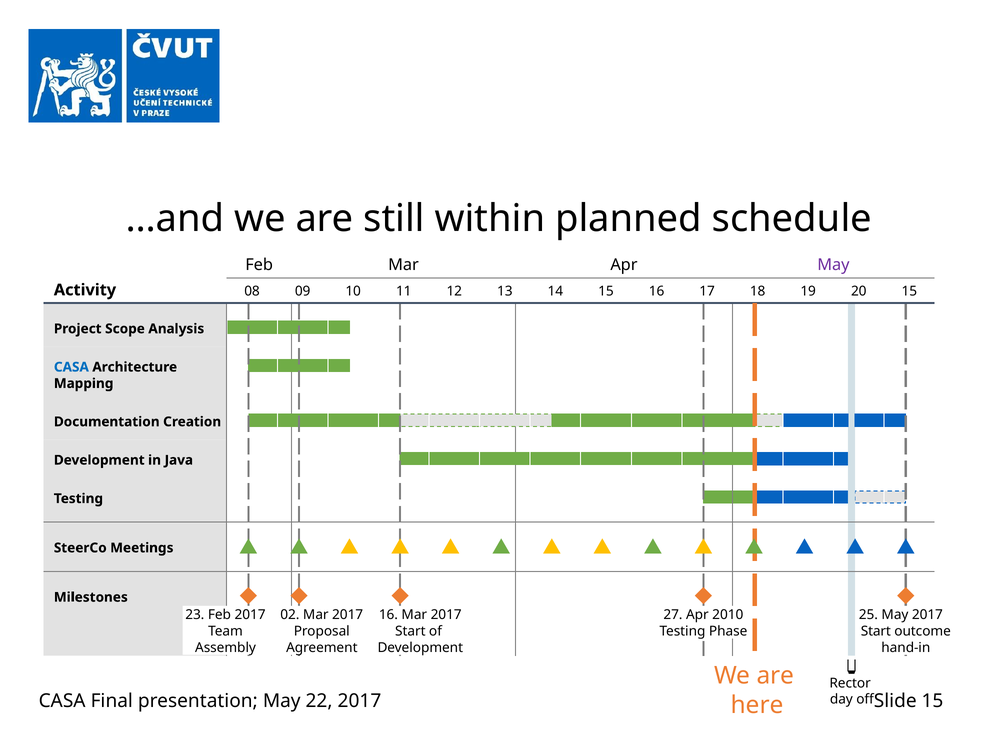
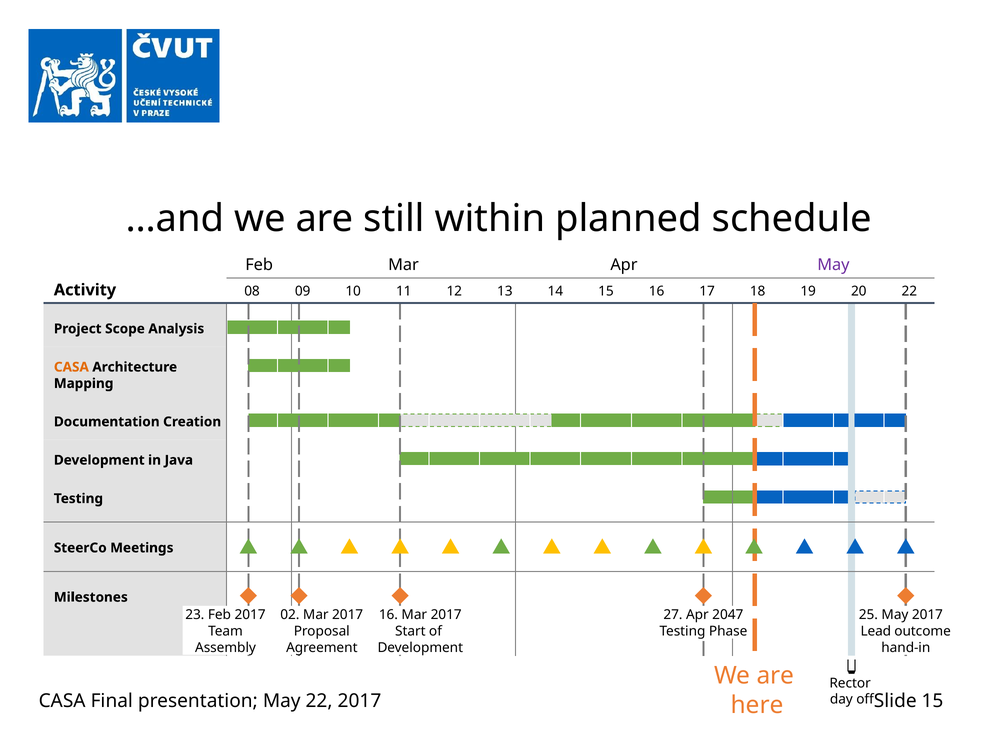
20 15: 15 -> 22
CASA at (71, 367) colour: blue -> orange
2010: 2010 -> 2047
Start at (876, 632): Start -> Lead
